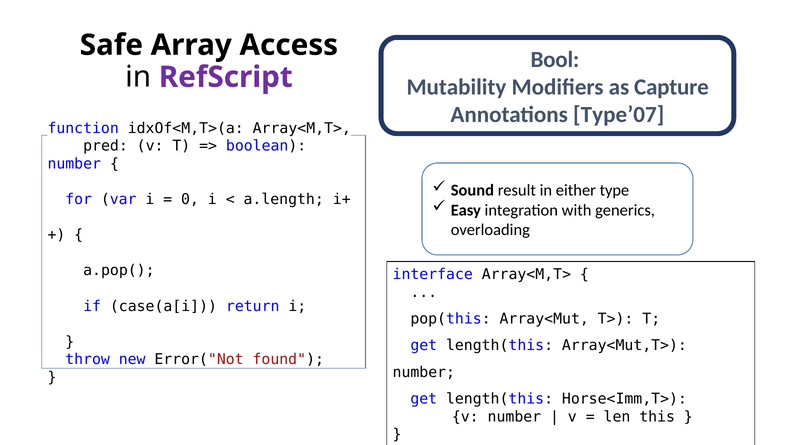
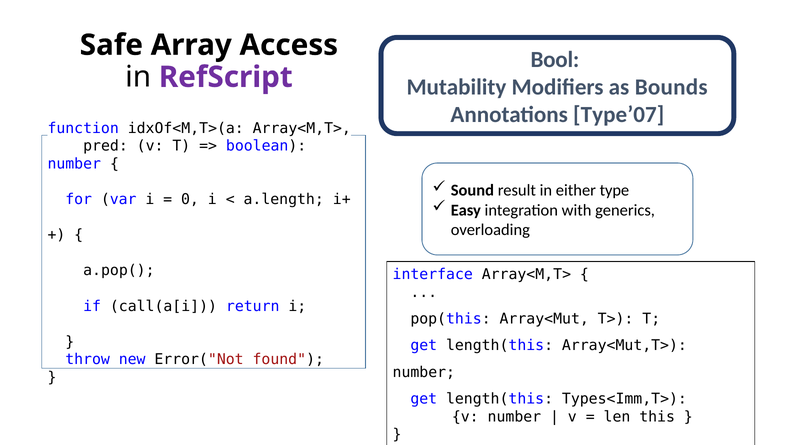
Capture: Capture -> Bounds
case(a[i: case(a[i -> call(a[i
Horse<Imm,T>: Horse<Imm,T> -> Types<Imm,T>
